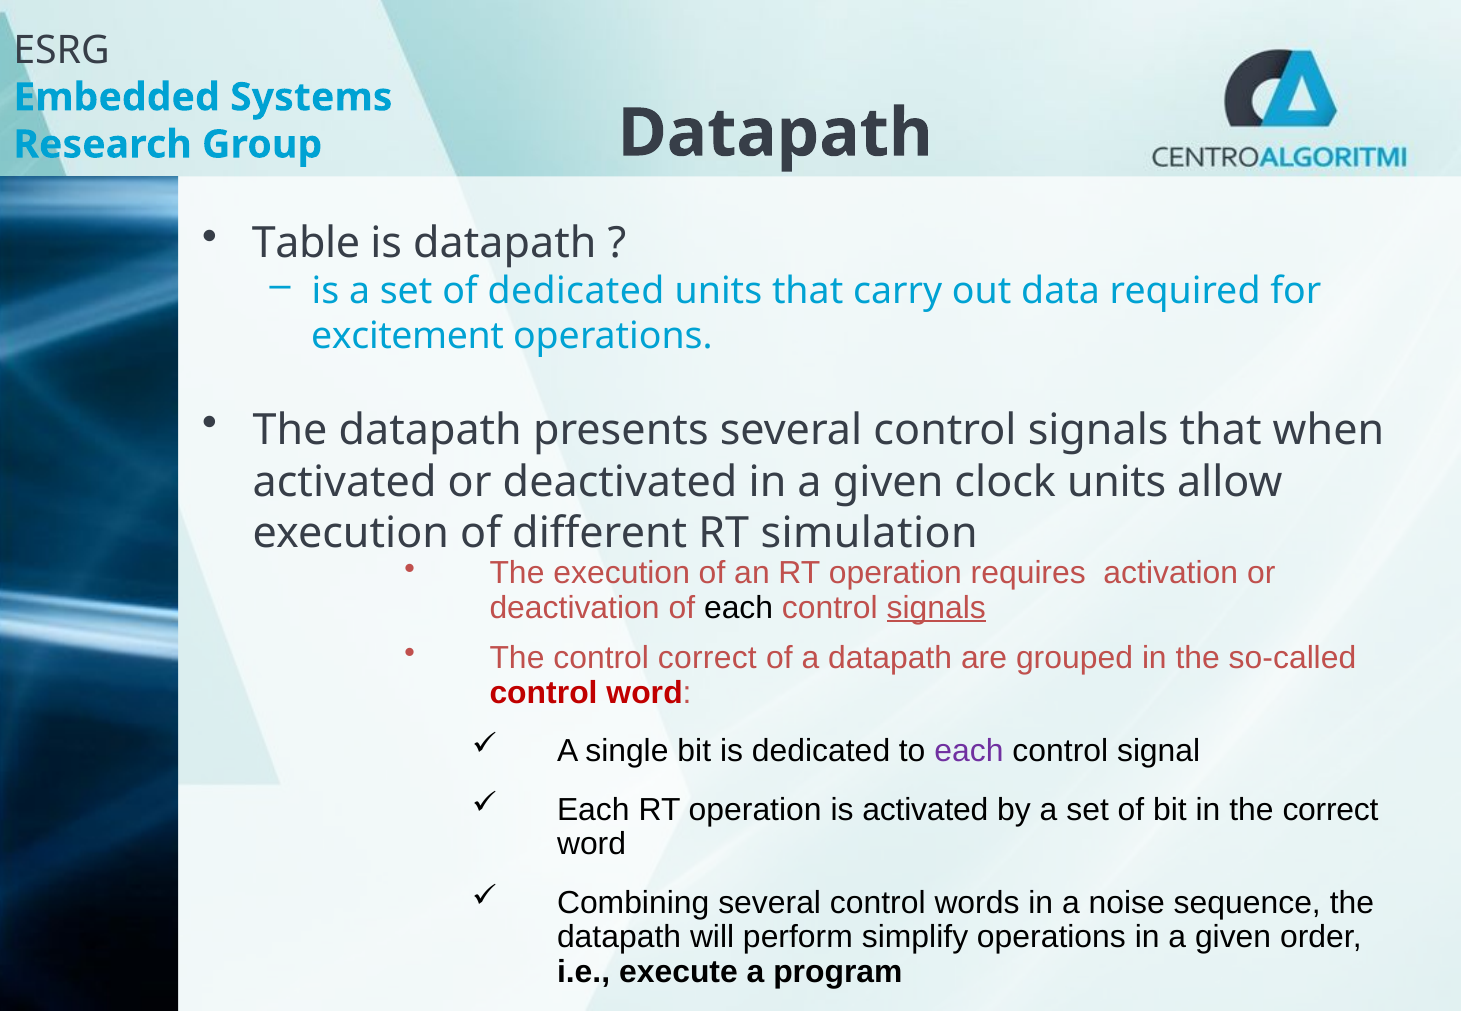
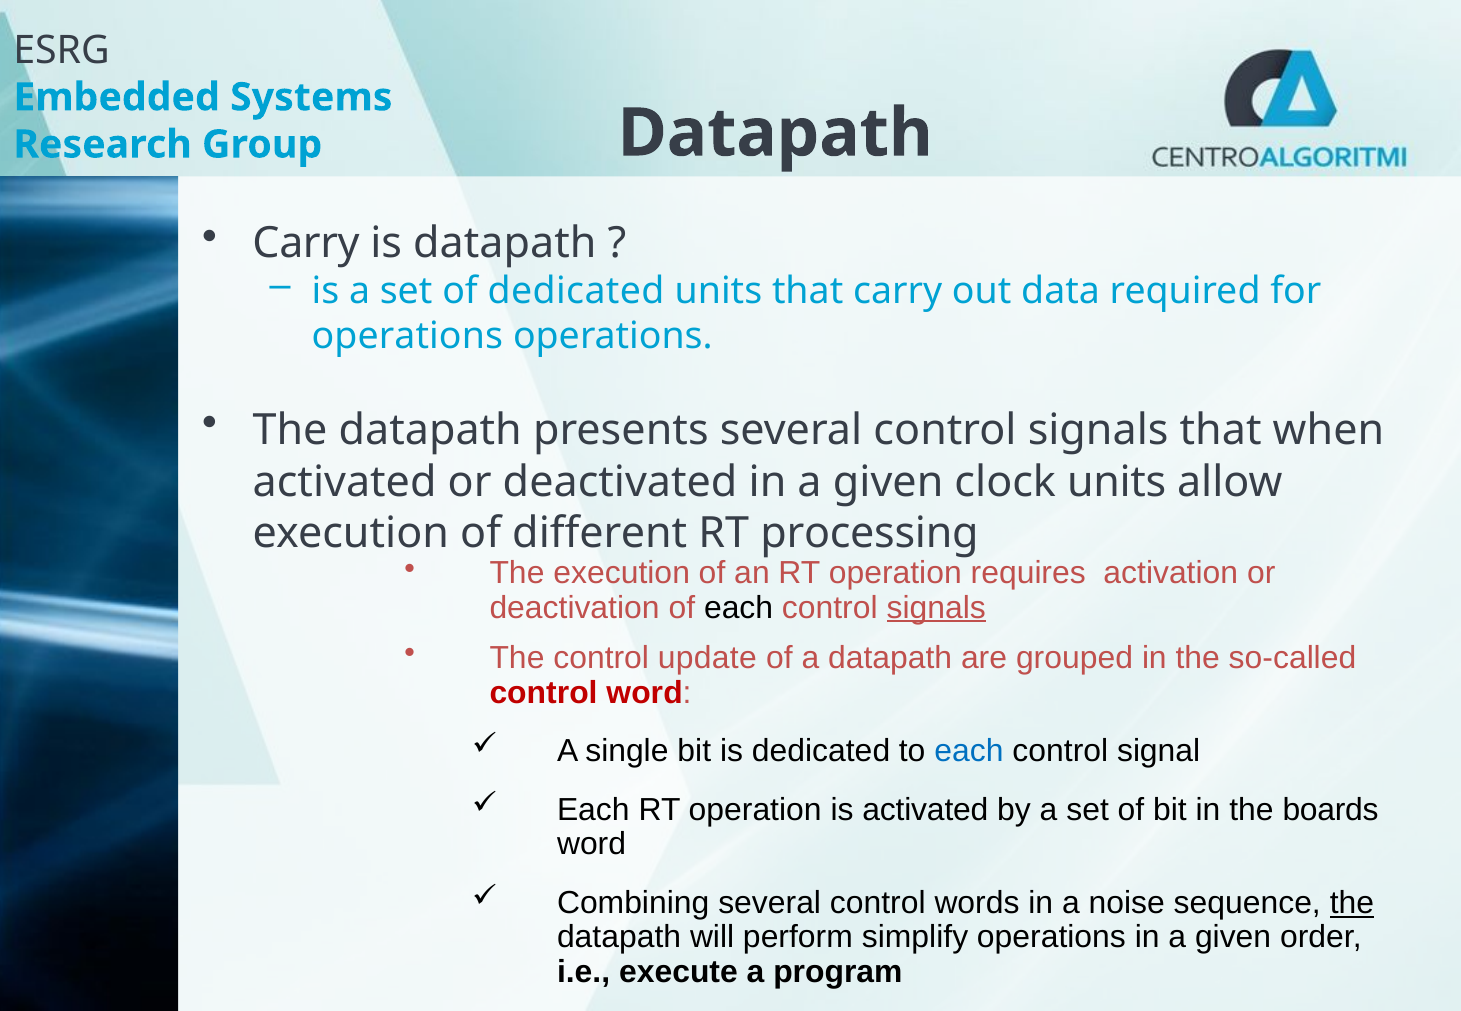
Table at (306, 244): Table -> Carry
excitement at (408, 337): excitement -> operations
simulation: simulation -> processing
control correct: correct -> update
each at (969, 752) colour: purple -> blue
the correct: correct -> boards
the at (1352, 903) underline: none -> present
